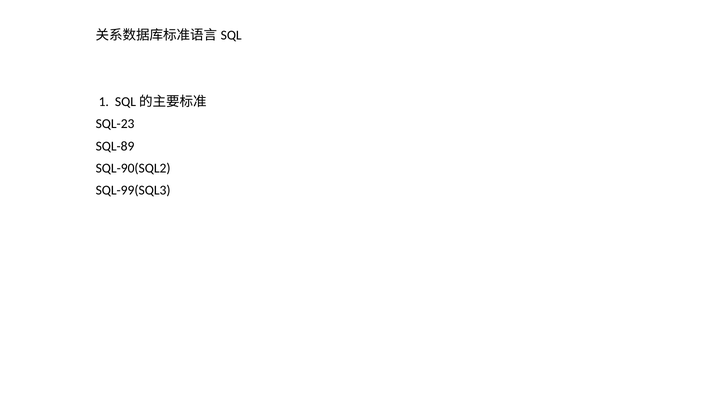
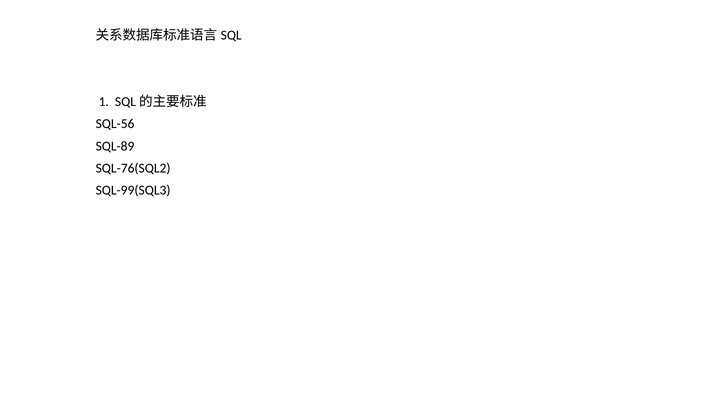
SQL-23: SQL-23 -> SQL-56
SQL-90(SQL2: SQL-90(SQL2 -> SQL-76(SQL2
